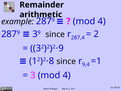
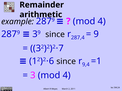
2 at (96, 34): 2 -> 9
9 at (61, 49): 9 -> 7
8: 8 -> 6
